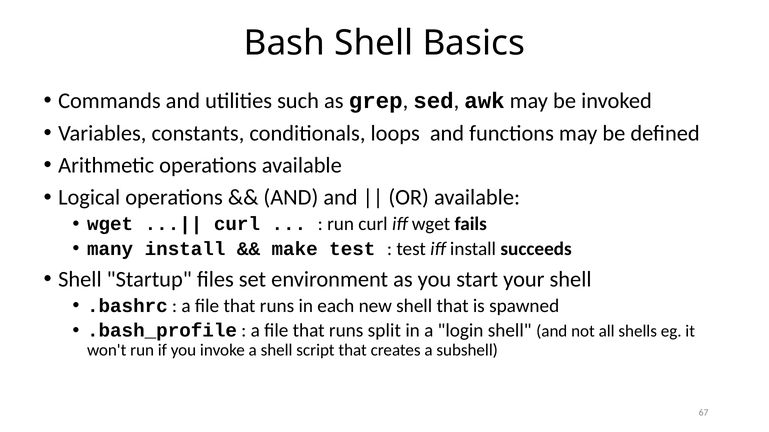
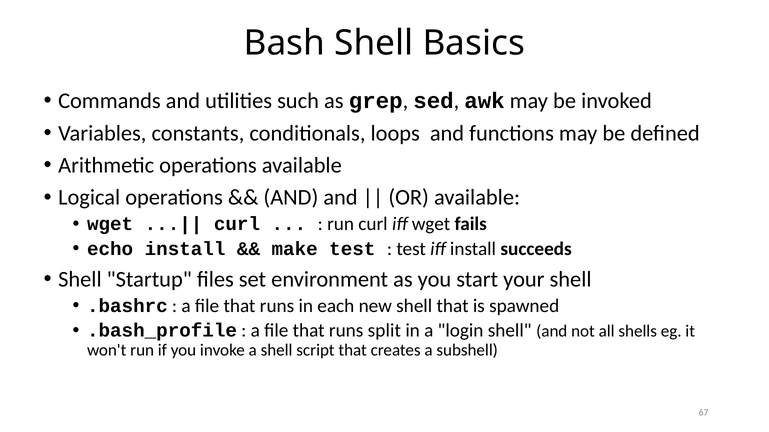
many: many -> echo
